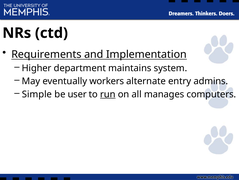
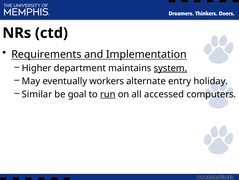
system underline: none -> present
admins: admins -> holiday
Simple: Simple -> Similar
user: user -> goal
manages: manages -> accessed
